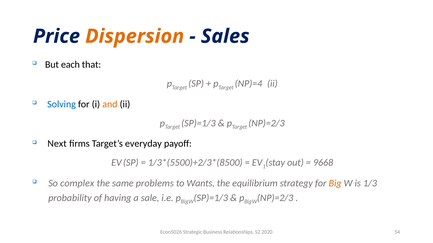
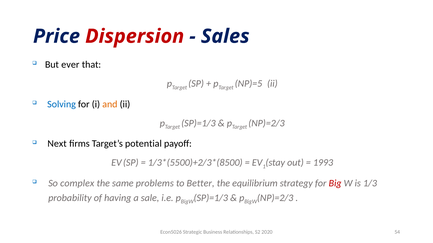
Dispersion colour: orange -> red
each: each -> ever
NP)=4: NP)=4 -> NP)=5
everyday: everyday -> potential
9668: 9668 -> 1993
Wants: Wants -> Better
Big colour: orange -> red
